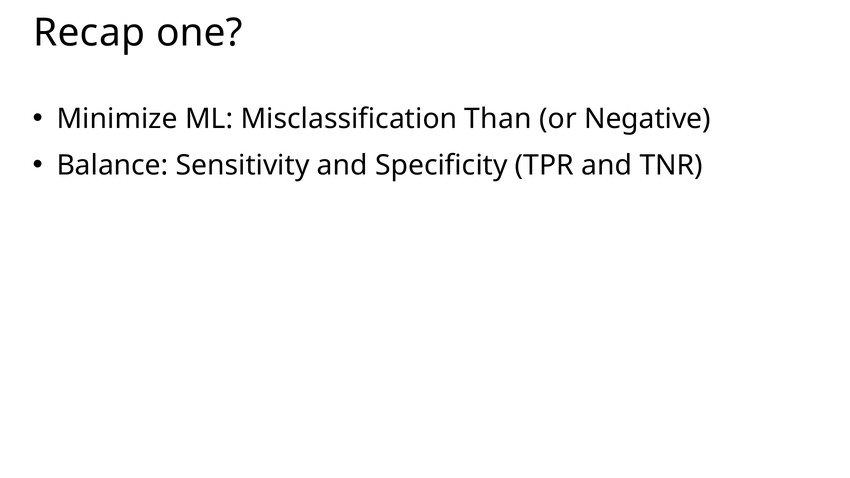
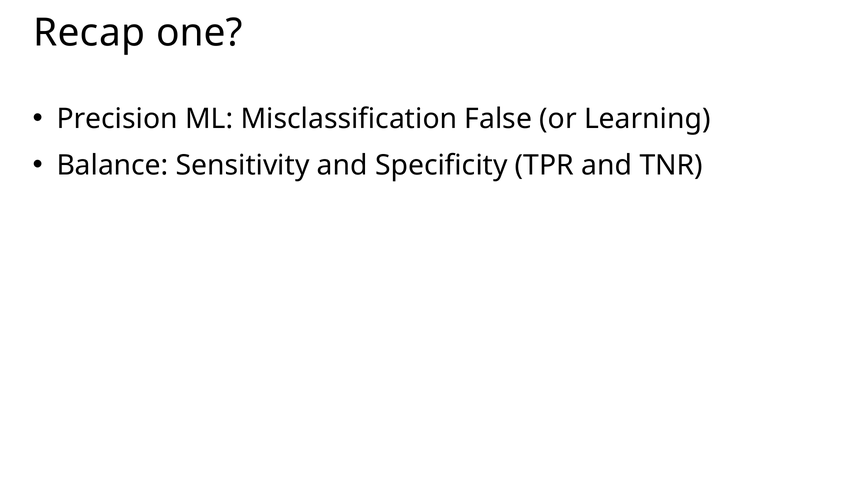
Minimize at (117, 119): Minimize -> Precision
Than: Than -> False
Negative: Negative -> Learning
